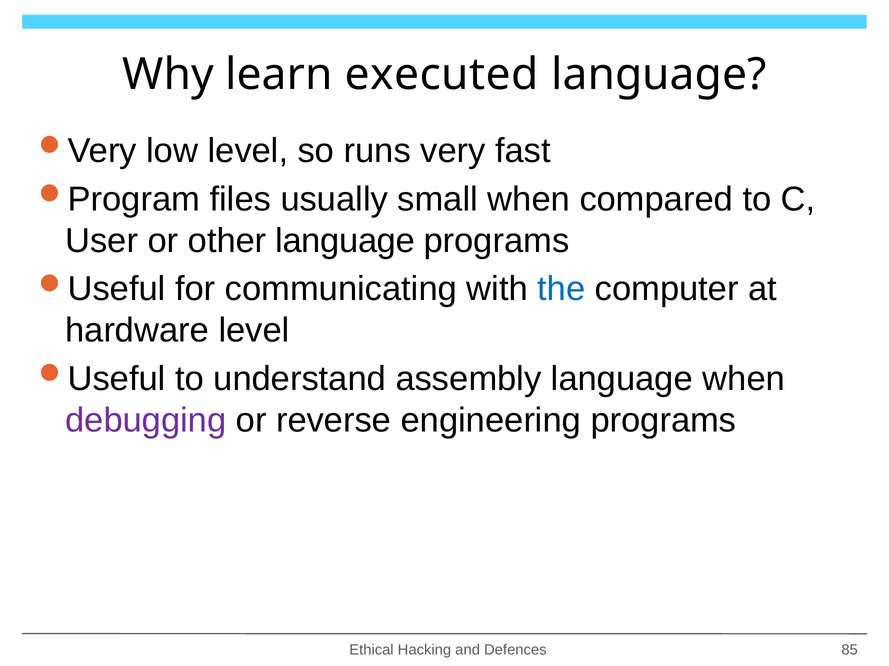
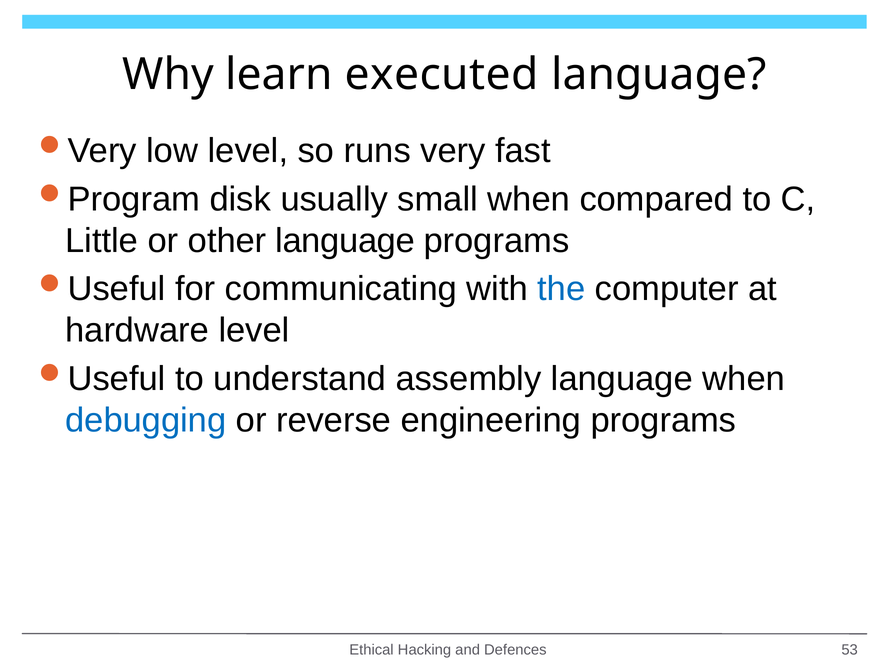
files: files -> disk
User: User -> Little
debugging colour: purple -> blue
85: 85 -> 53
